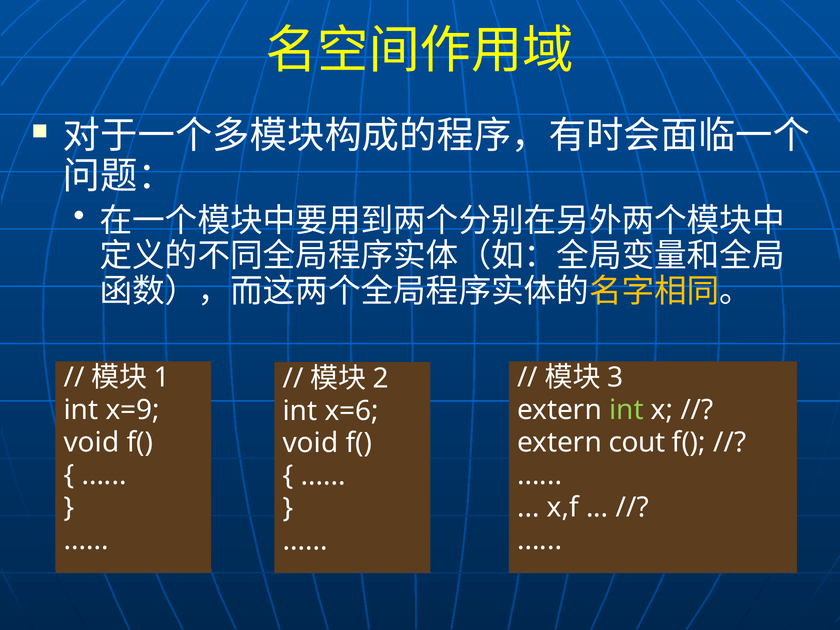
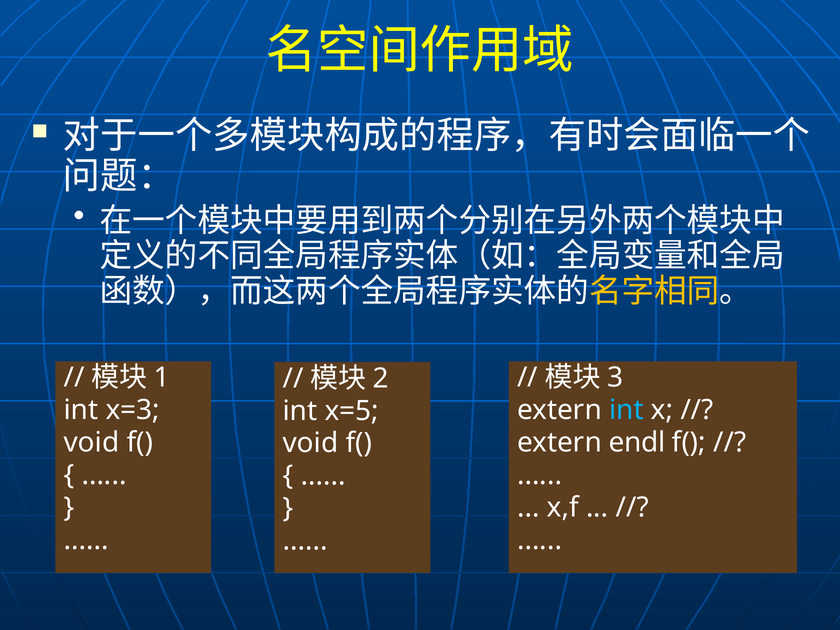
x=9: x=9 -> x=3
int at (626, 410) colour: light green -> light blue
x=6: x=6 -> x=5
cout: cout -> endl
